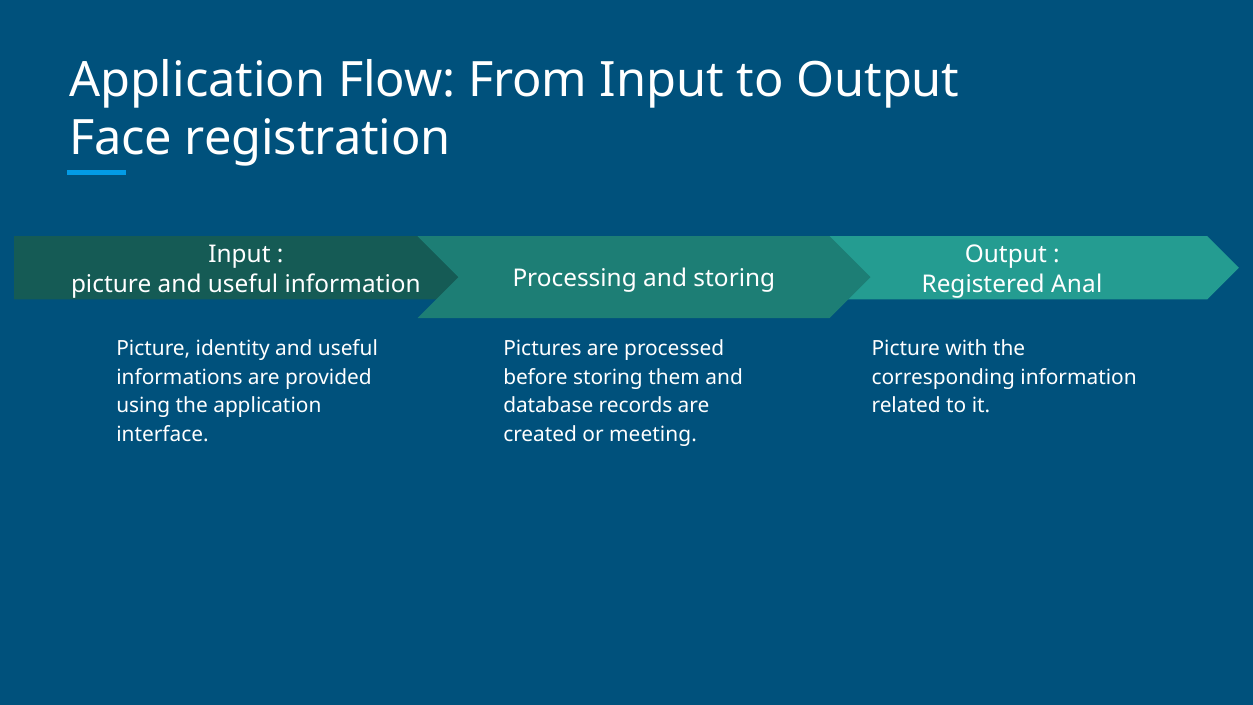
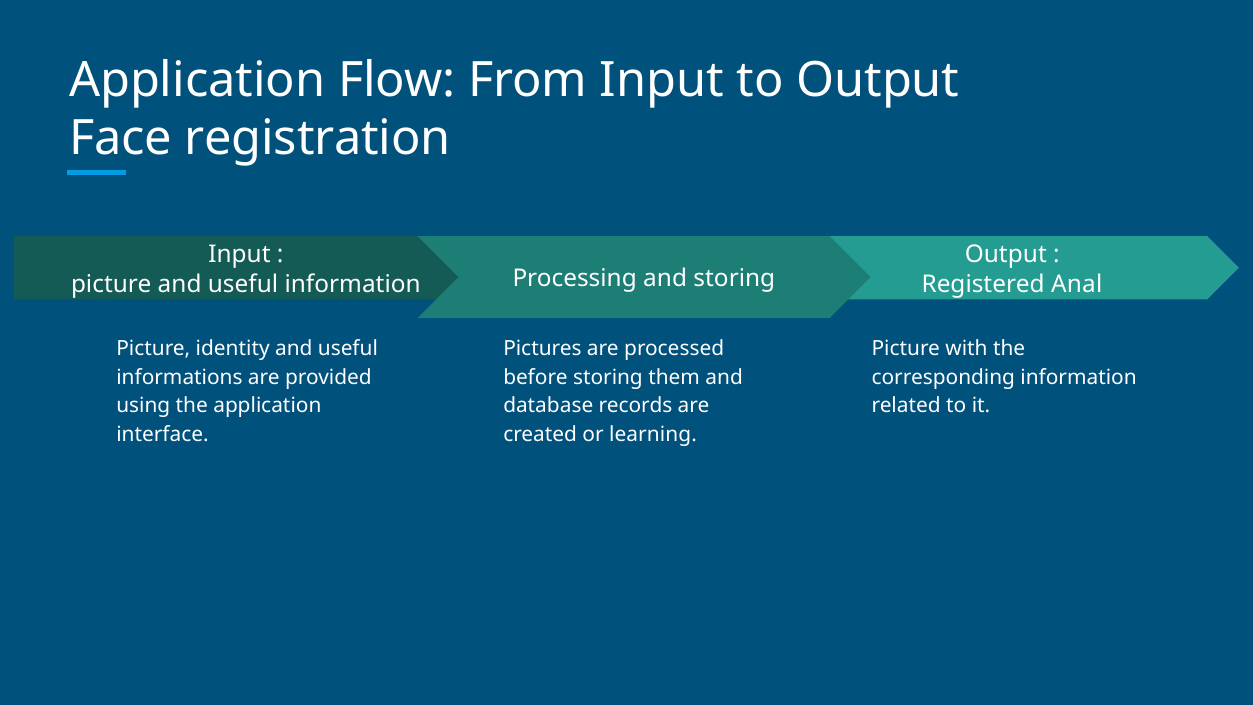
meeting: meeting -> learning
